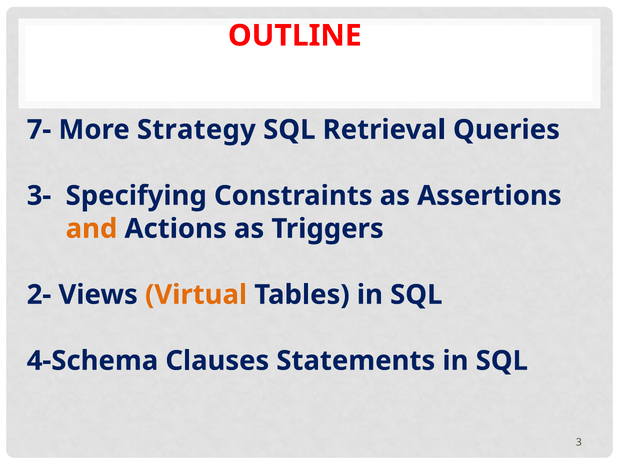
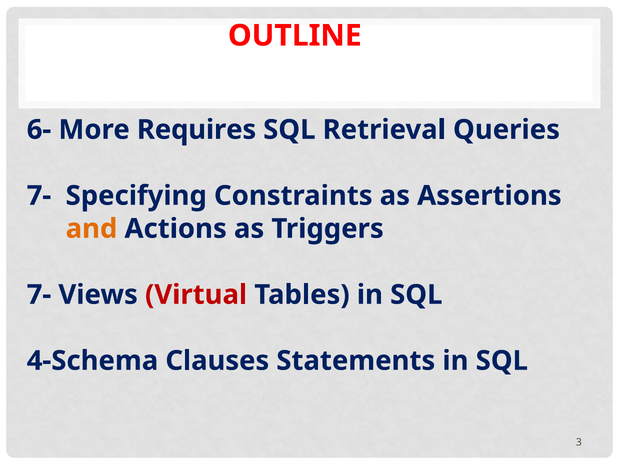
7-: 7- -> 6-
Strategy: Strategy -> Requires
3- at (39, 196): 3- -> 7-
2- at (39, 295): 2- -> 7-
Virtual colour: orange -> red
